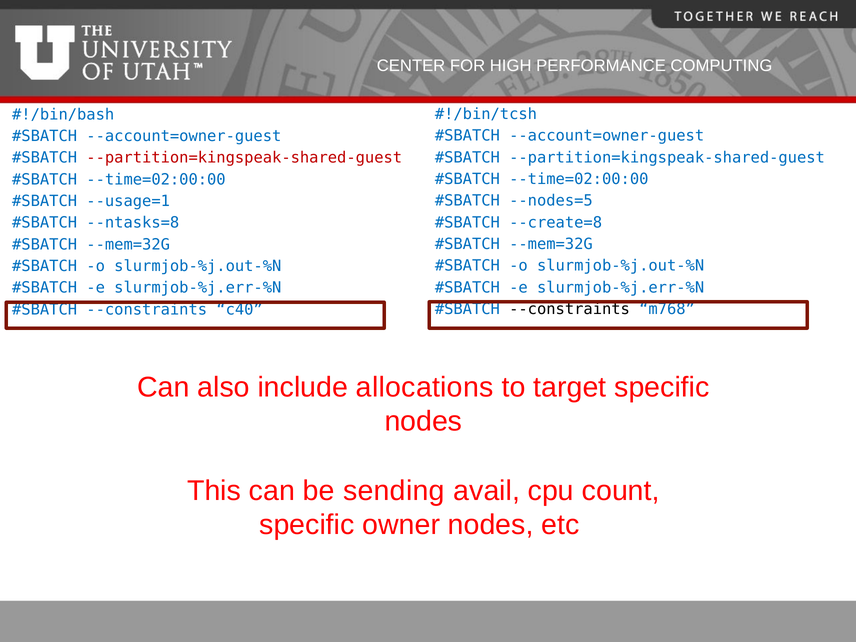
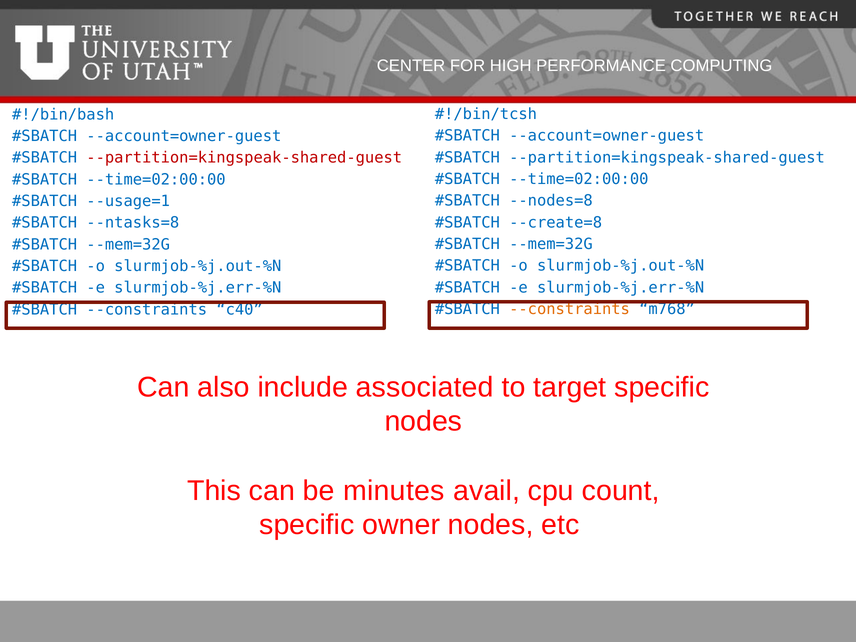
--nodes=5: --nodes=5 -> --nodes=8
--constraints at (570, 309) colour: black -> orange
allocations: allocations -> associated
sending: sending -> minutes
